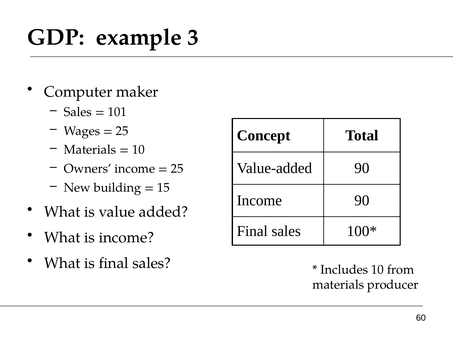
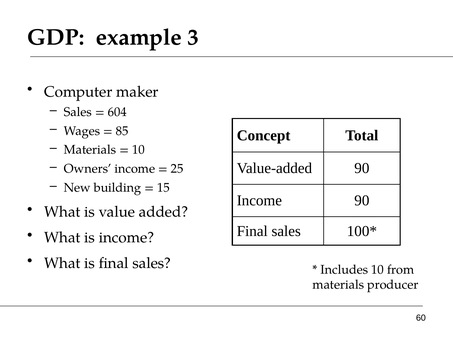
101: 101 -> 604
25 at (122, 131): 25 -> 85
